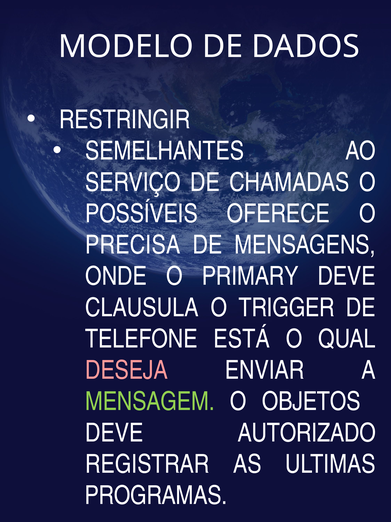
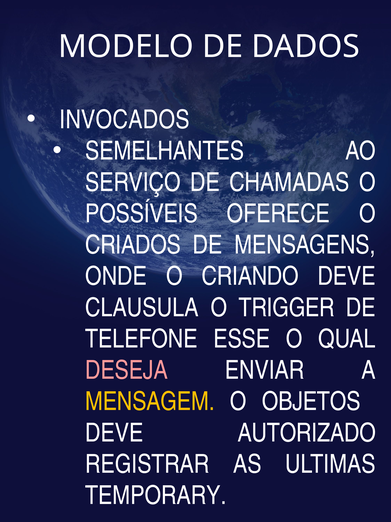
RESTRINGIR: RESTRINGIR -> INVOCADOS
PRECISA: PRECISA -> CRIADOS
PRIMARY: PRIMARY -> CRIANDO
ESTÁ: ESTÁ -> ESSE
MENSAGEM colour: light green -> yellow
PROGRAMAS: PROGRAMAS -> TEMPORARY
